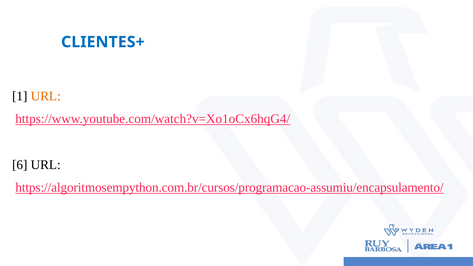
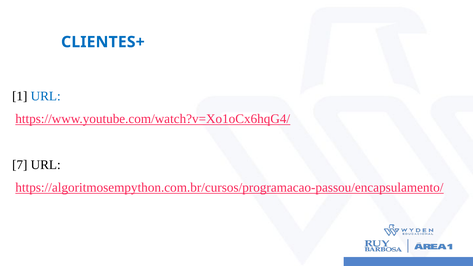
URL at (46, 96) colour: orange -> blue
6: 6 -> 7
https://algoritmosempython.com.br/cursos/programacao-assumiu/encapsulamento/: https://algoritmosempython.com.br/cursos/programacao-assumiu/encapsulamento/ -> https://algoritmosempython.com.br/cursos/programacao-passou/encapsulamento/
